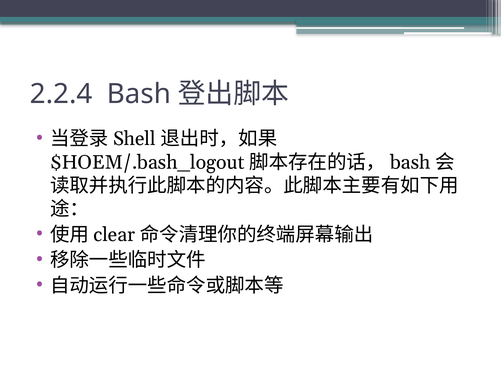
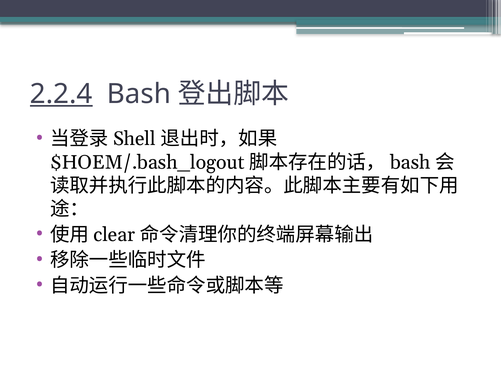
2.2.4 underline: none -> present
